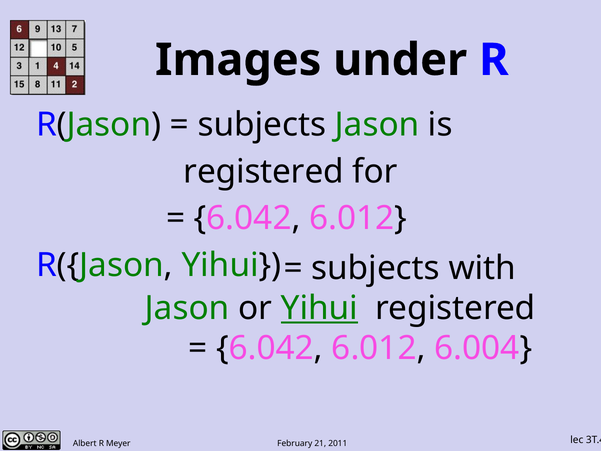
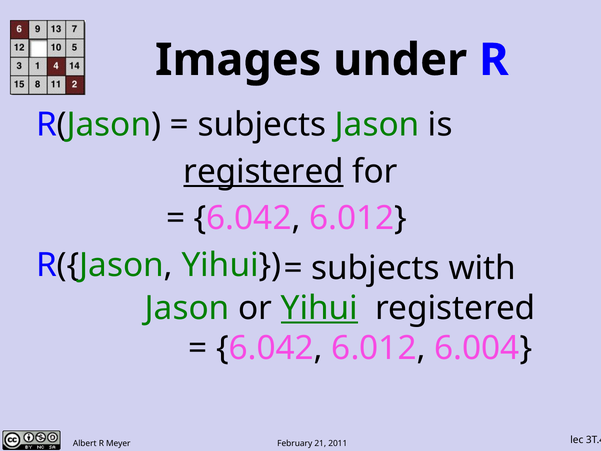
registered at (264, 171) underline: none -> present
